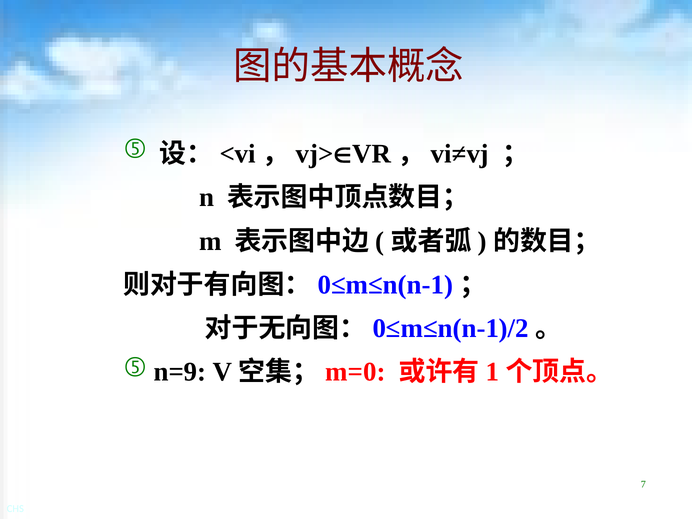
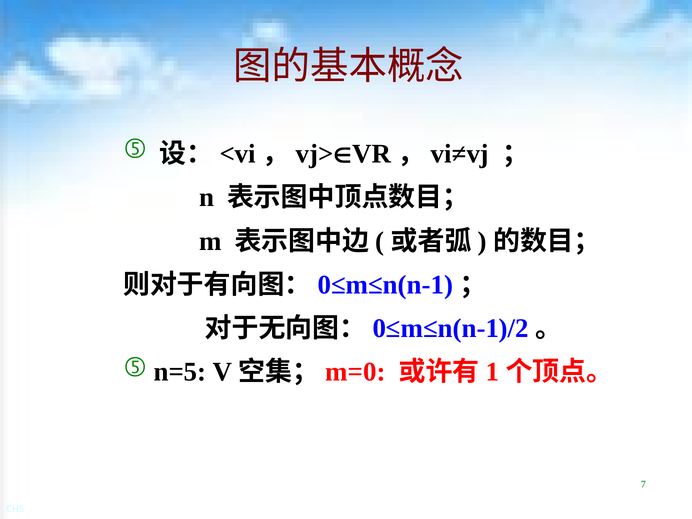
n=9: n=9 -> n=5
